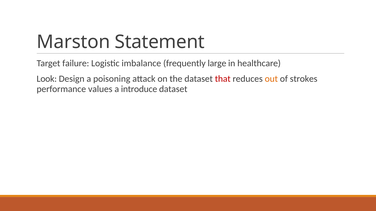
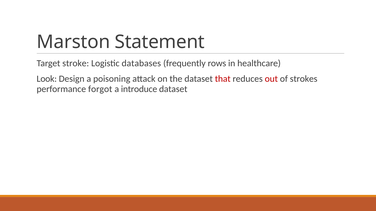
failure: failure -> stroke
imbalance: imbalance -> databases
large: large -> rows
out colour: orange -> red
values: values -> forgot
